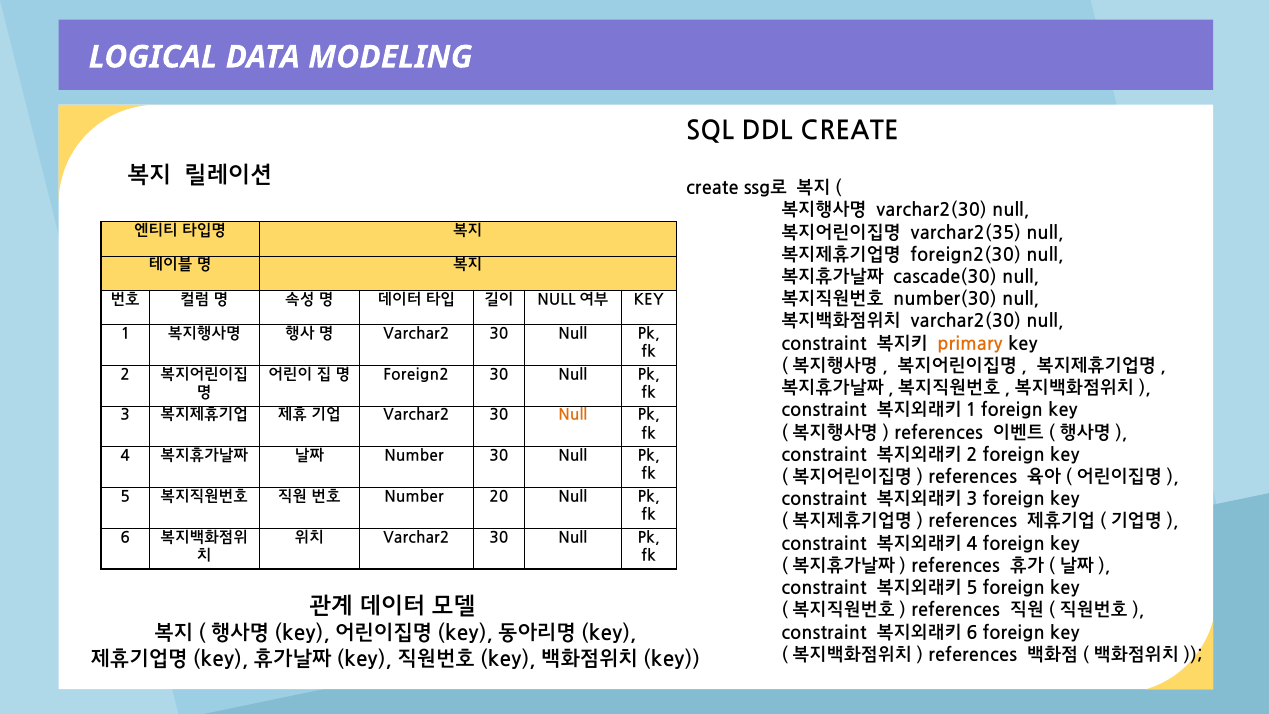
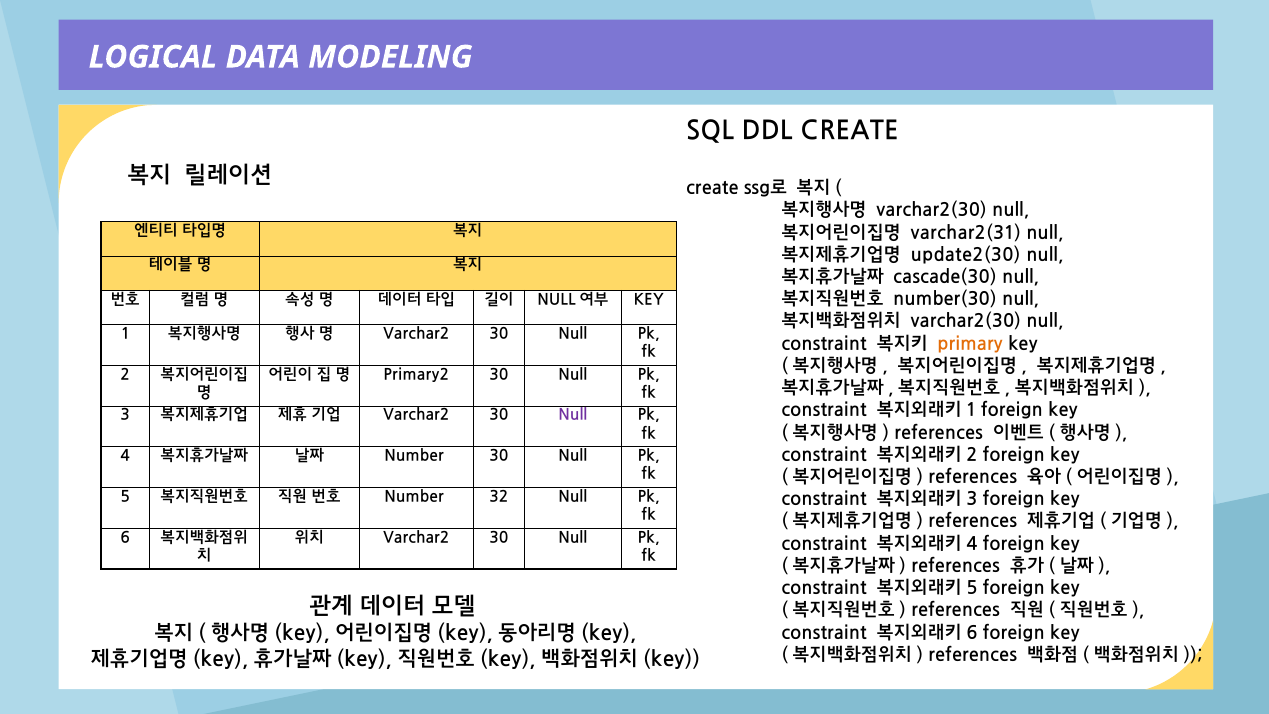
varchar2(35: varchar2(35 -> varchar2(31
foreign2(30: foreign2(30 -> update2(30
Foreign2: Foreign2 -> Primary2
Null at (573, 414) colour: orange -> purple
20: 20 -> 32
